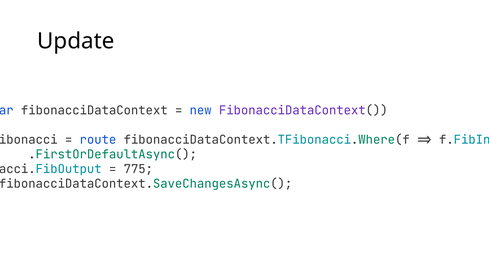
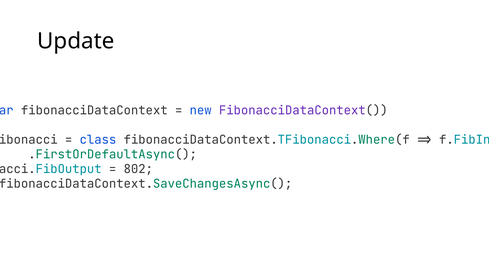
route: route -> class
775: 775 -> 802
